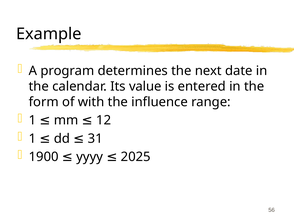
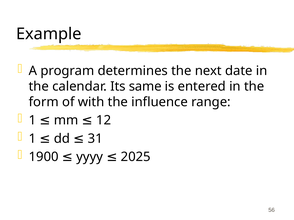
value: value -> same
